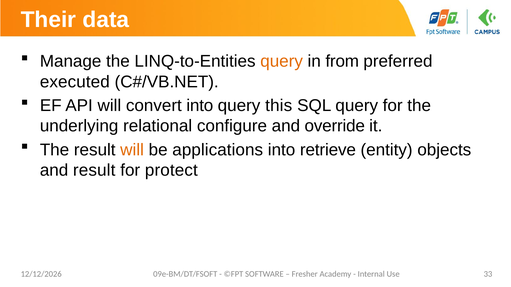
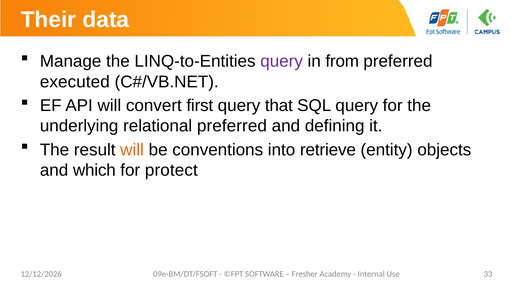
query at (282, 61) colour: orange -> purple
convert into: into -> first
this: this -> that
relational configure: configure -> preferred
override: override -> defining
applications: applications -> conventions
and result: result -> which
